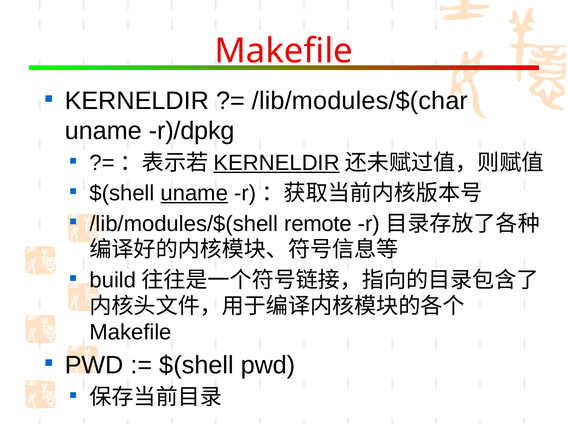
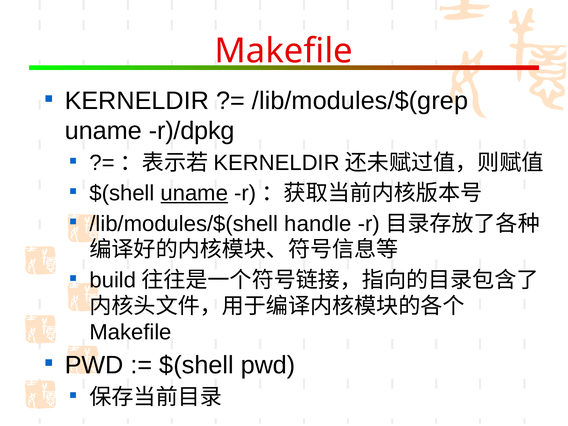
/lib/modules/$(char: /lib/modules/$(char -> /lib/modules/$(grep
KERNELDIR at (277, 163) underline: present -> none
remote: remote -> handle
